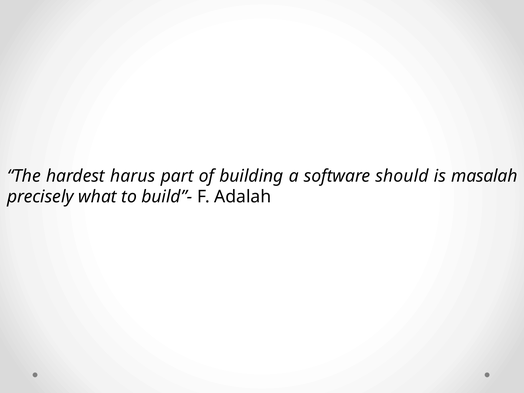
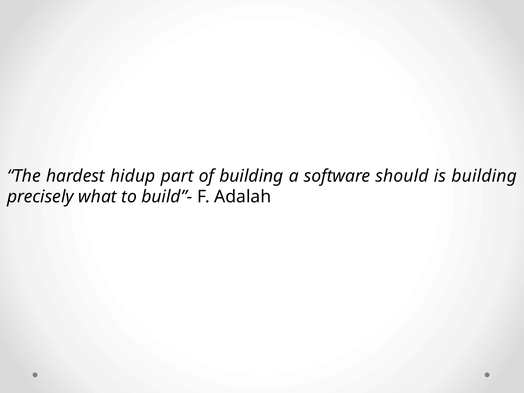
harus: harus -> hidup
is masalah: masalah -> building
